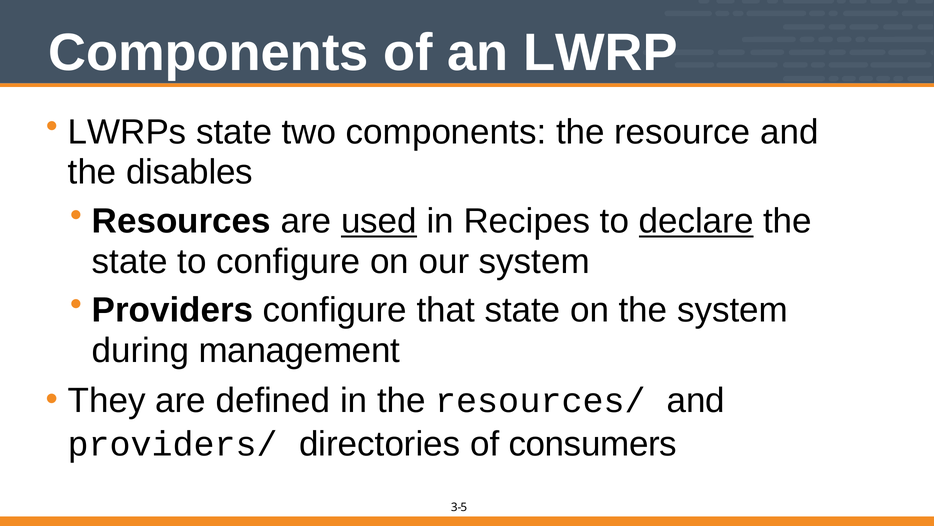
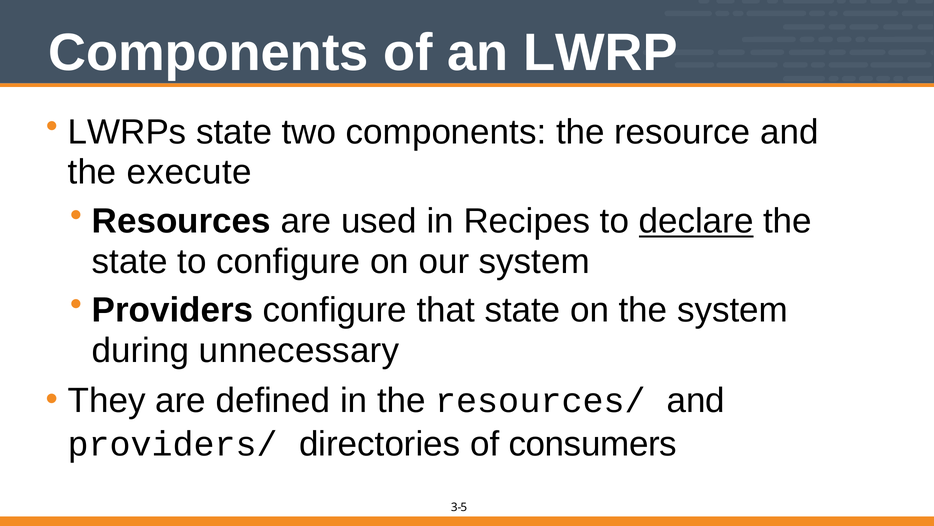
disables: disables -> execute
used underline: present -> none
management: management -> unnecessary
